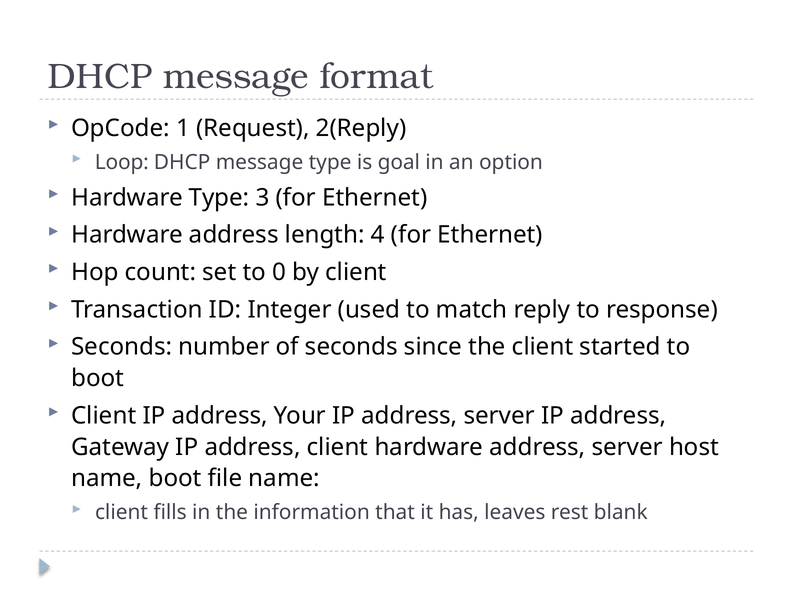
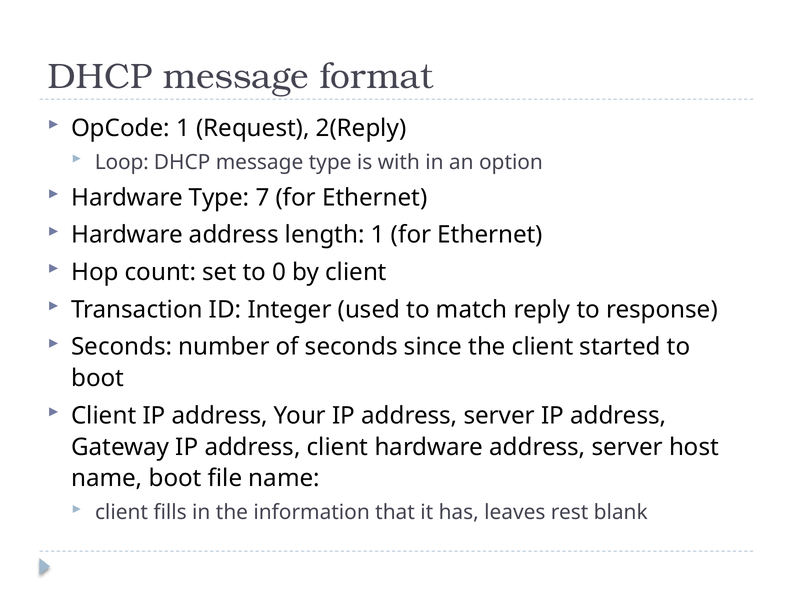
goal: goal -> with
3: 3 -> 7
length 4: 4 -> 1
